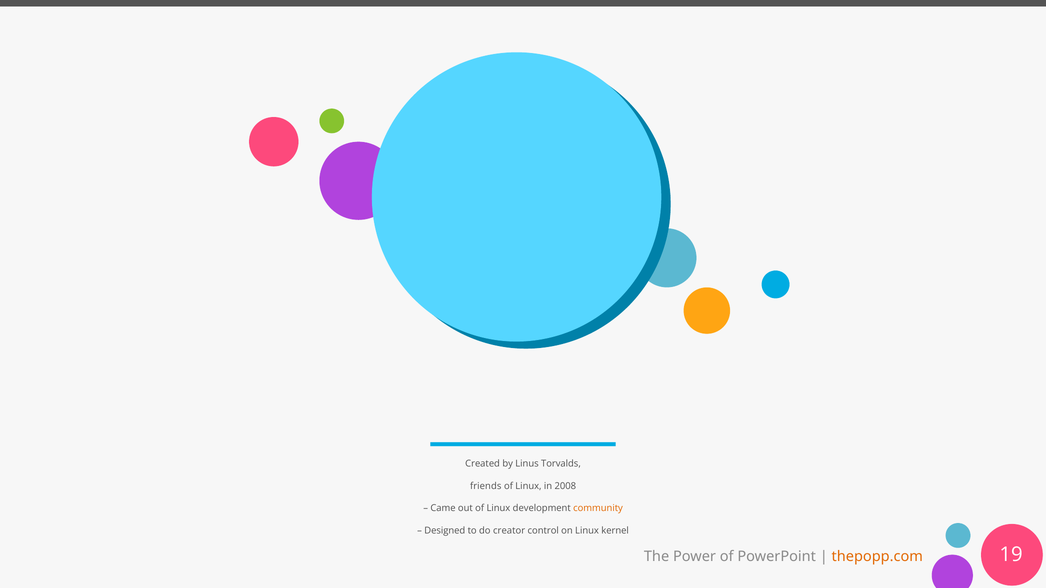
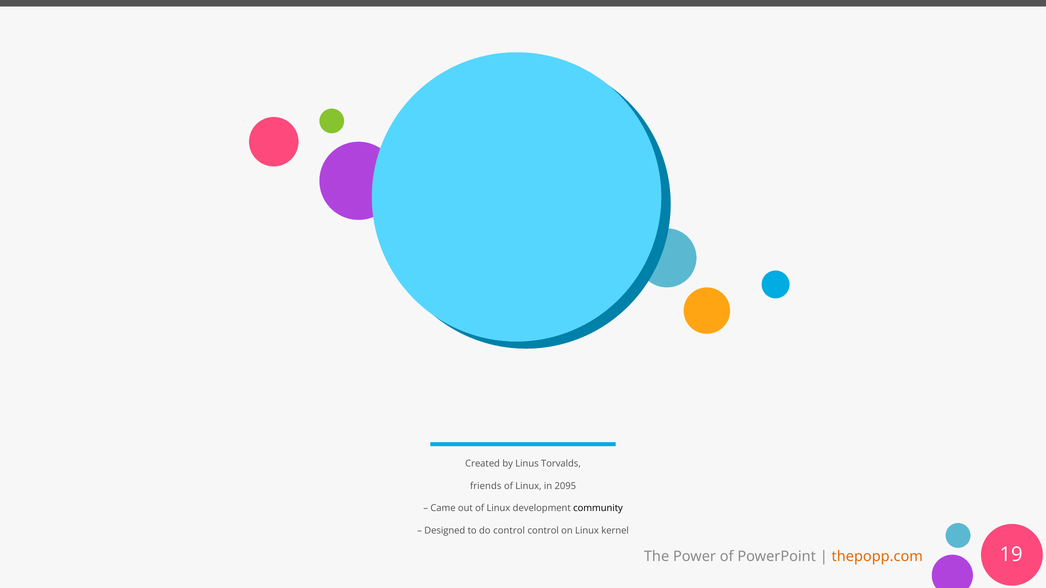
2008: 2008 -> 2095
community colour: orange -> black
do creator: creator -> control
